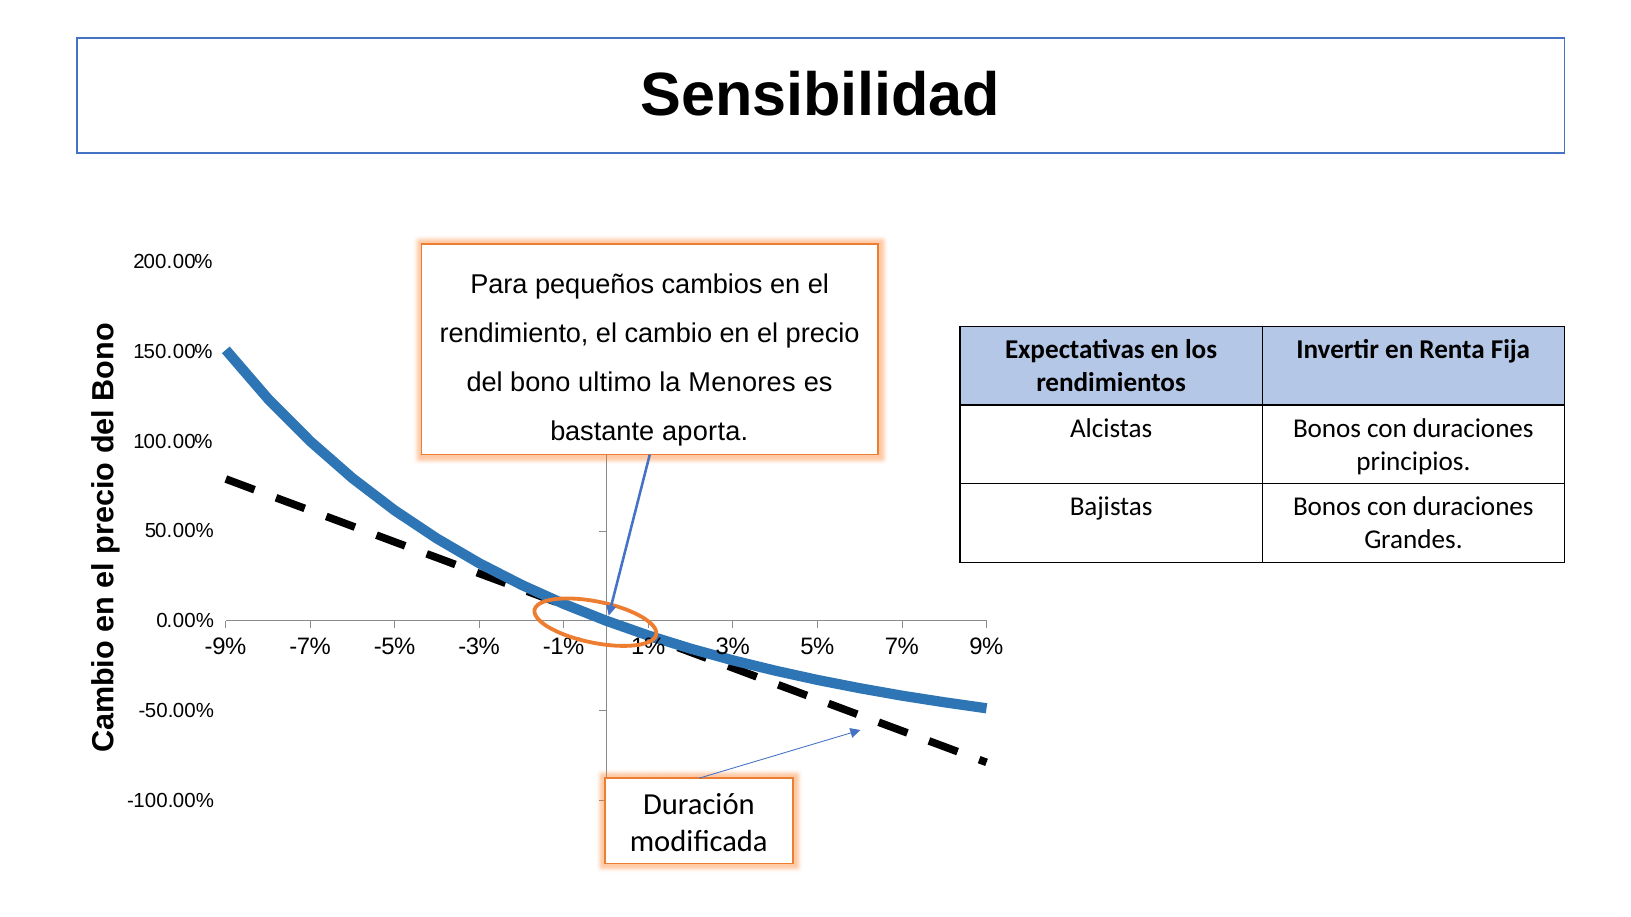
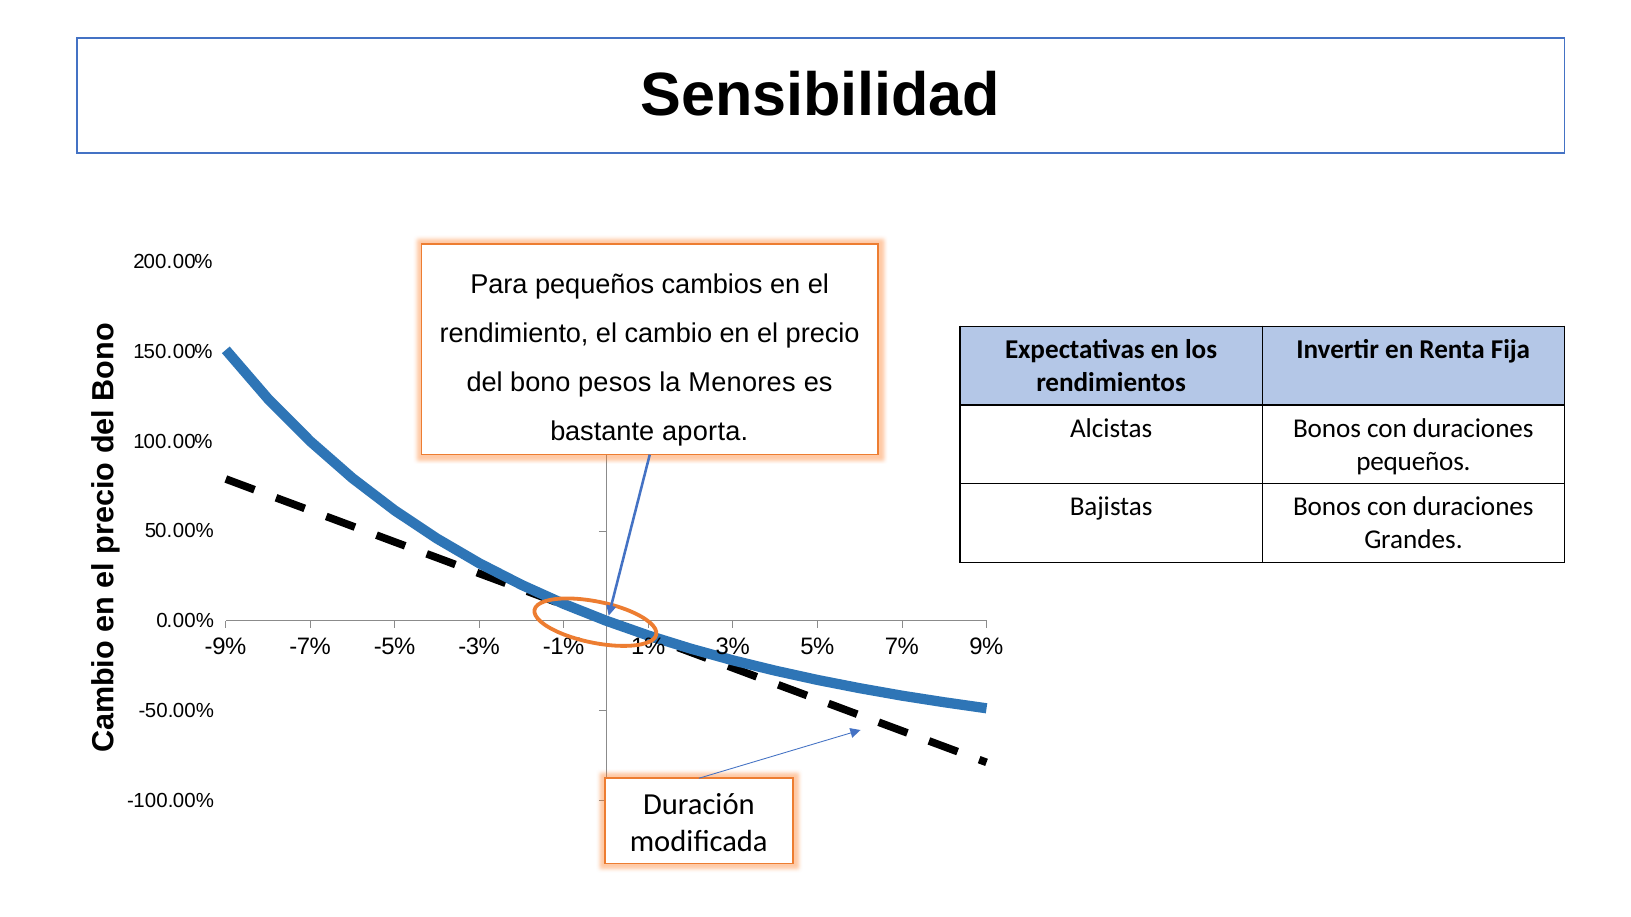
ultimo: ultimo -> pesos
principios at (1413, 462): principios -> pequeños
